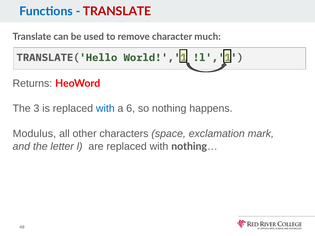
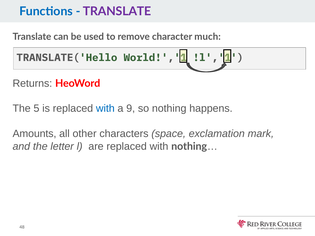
TRANSLATE at (117, 11) colour: red -> purple
3: 3 -> 5
6: 6 -> 9
Modulus: Modulus -> Amounts
